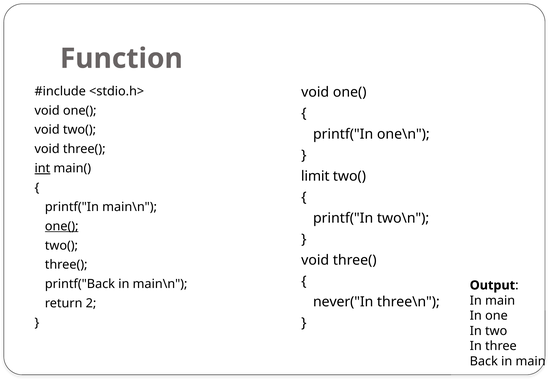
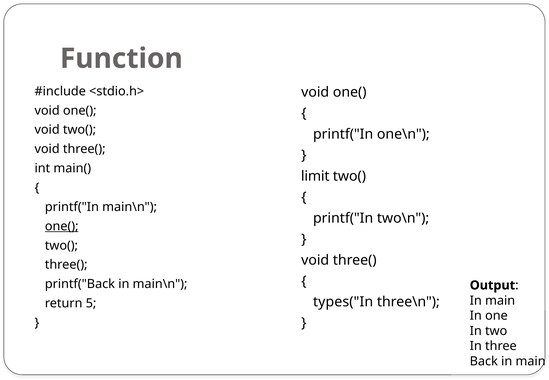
int underline: present -> none
never("In: never("In -> types("In
2: 2 -> 5
